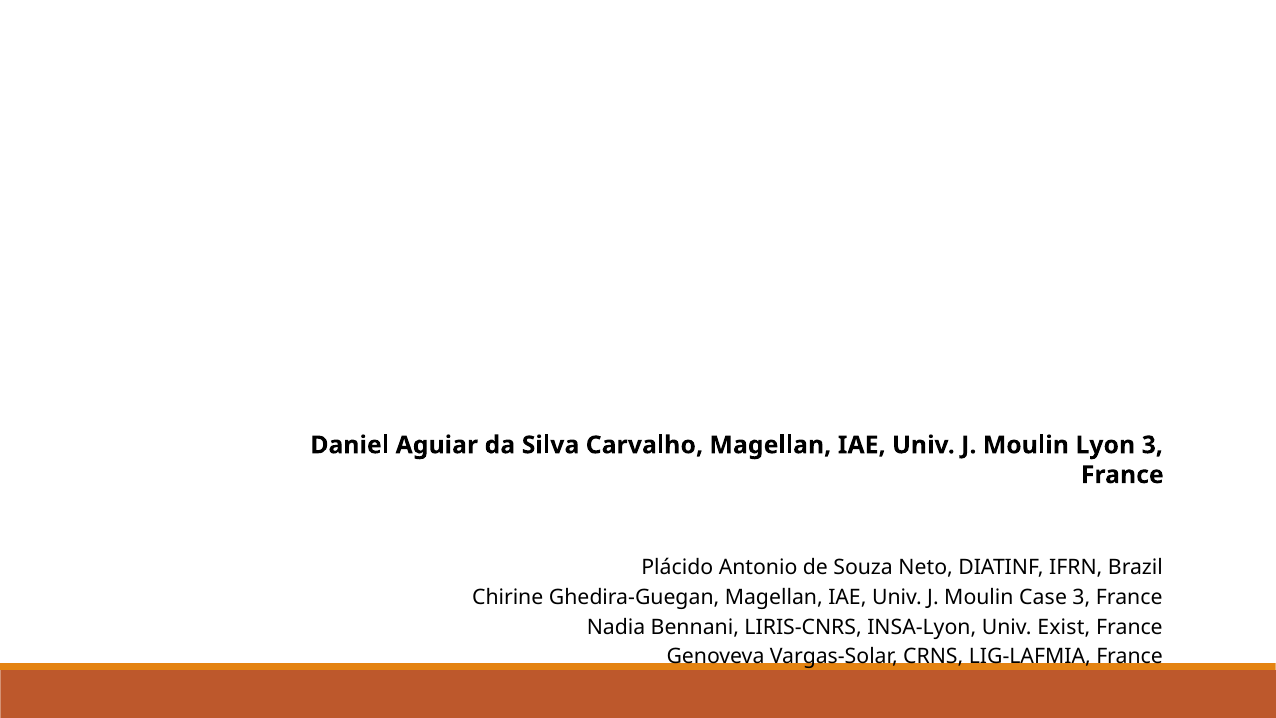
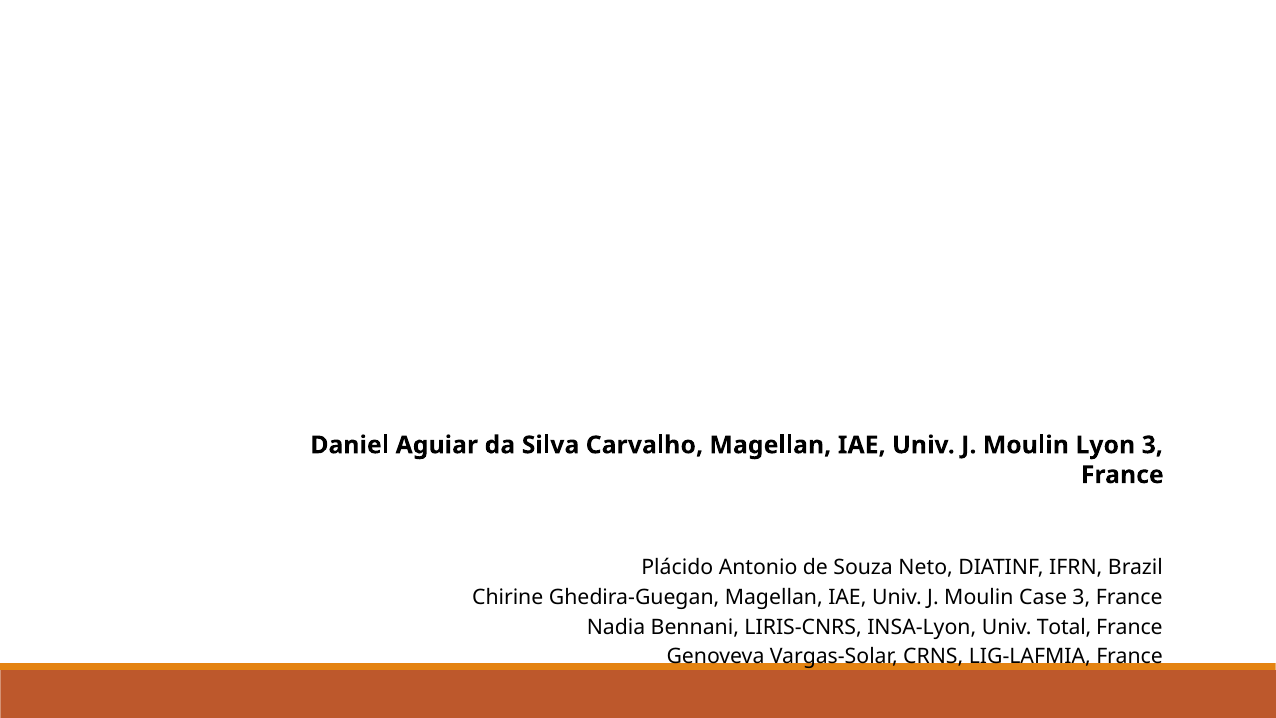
Exist: Exist -> Total
